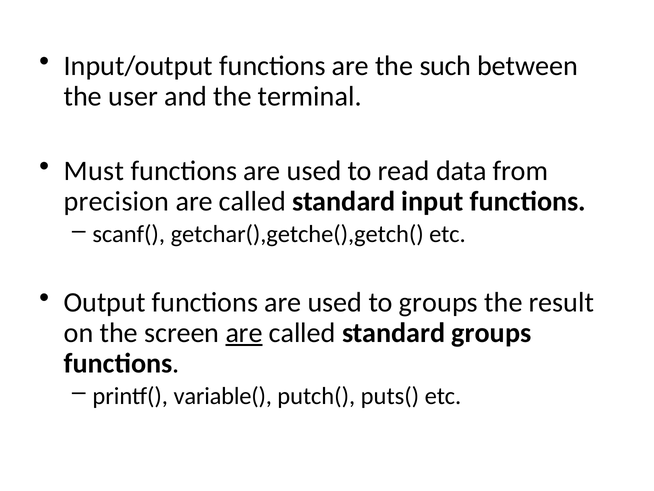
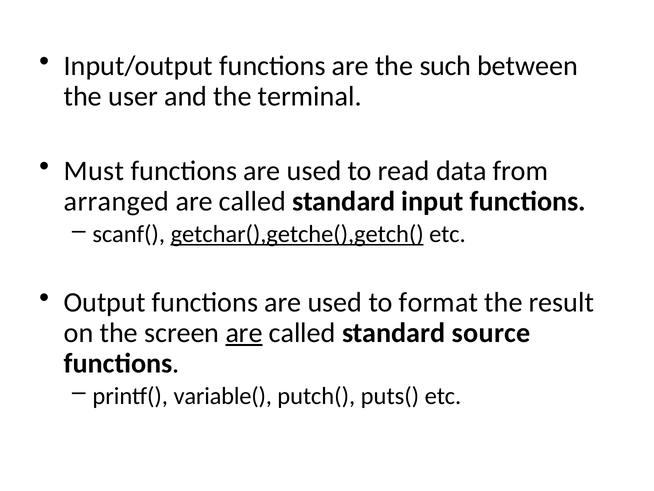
precision: precision -> arranged
getchar(),getche(),getch( underline: none -> present
to groups: groups -> format
standard groups: groups -> source
